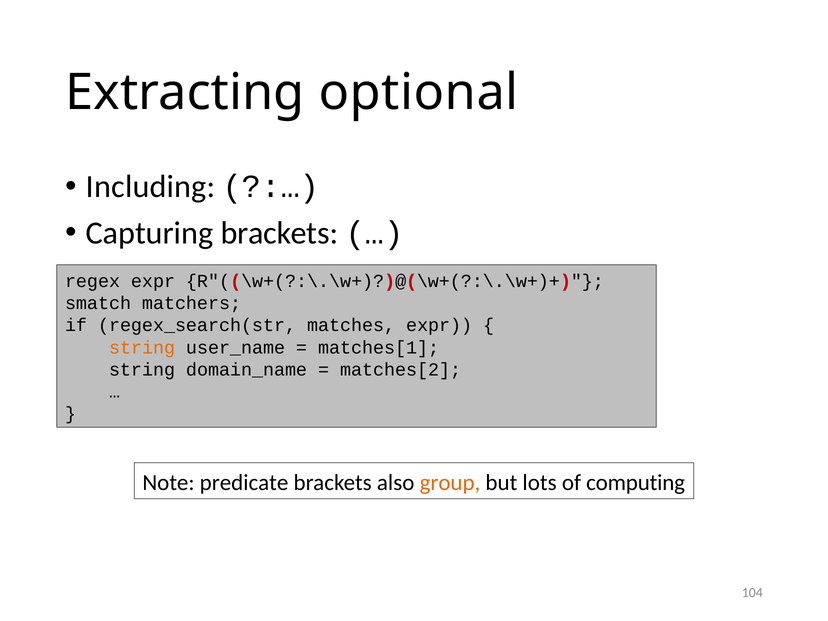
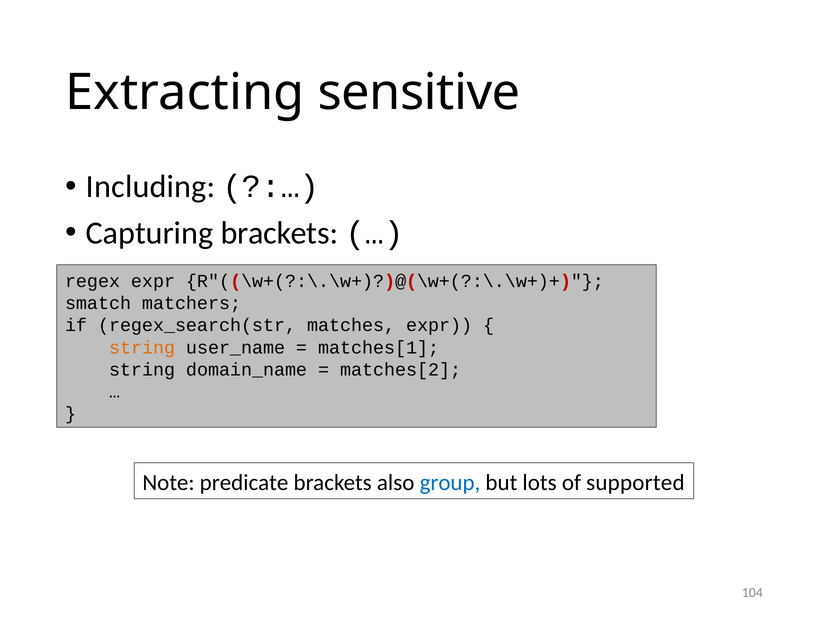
optional: optional -> sensitive
group colour: orange -> blue
computing: computing -> supported
